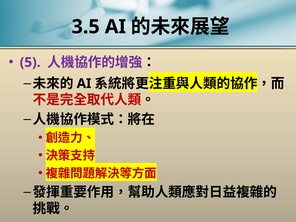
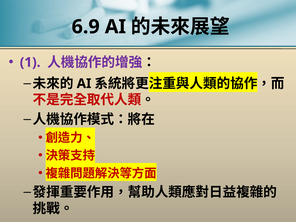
3.5: 3.5 -> 6.9
5: 5 -> 1
